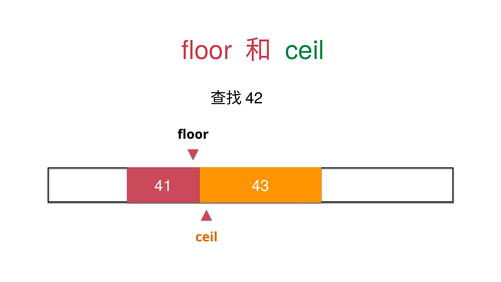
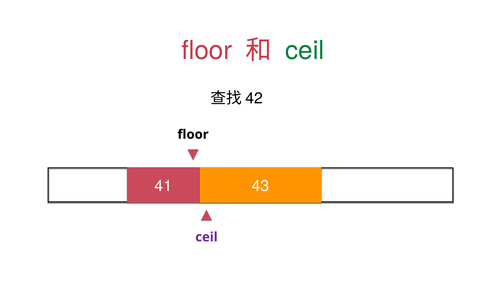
ceil at (206, 237) colour: orange -> purple
